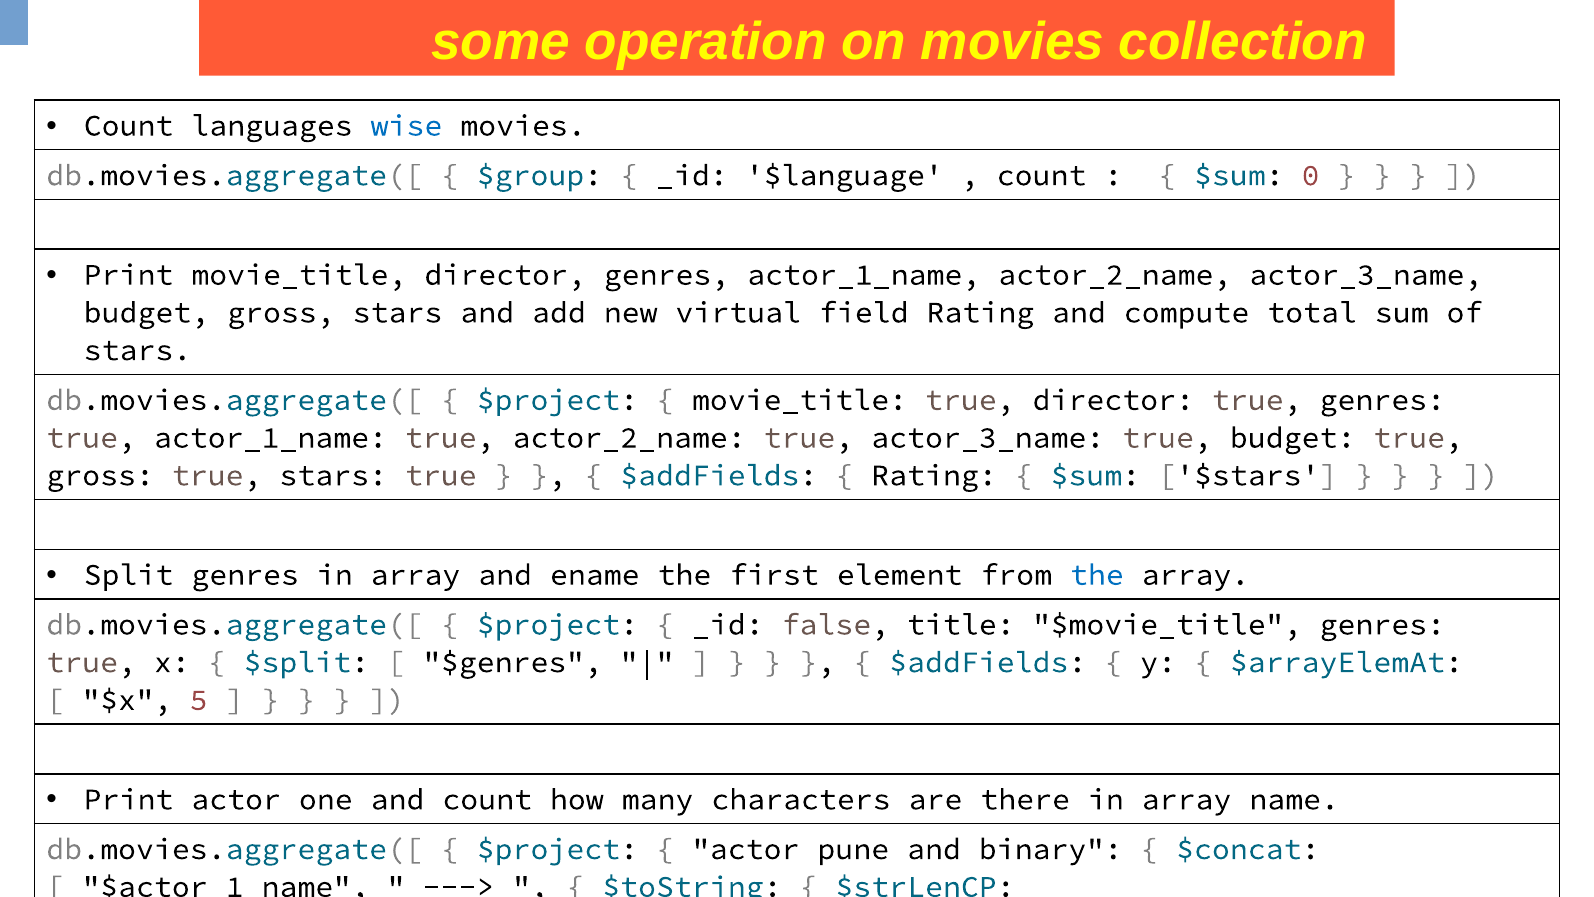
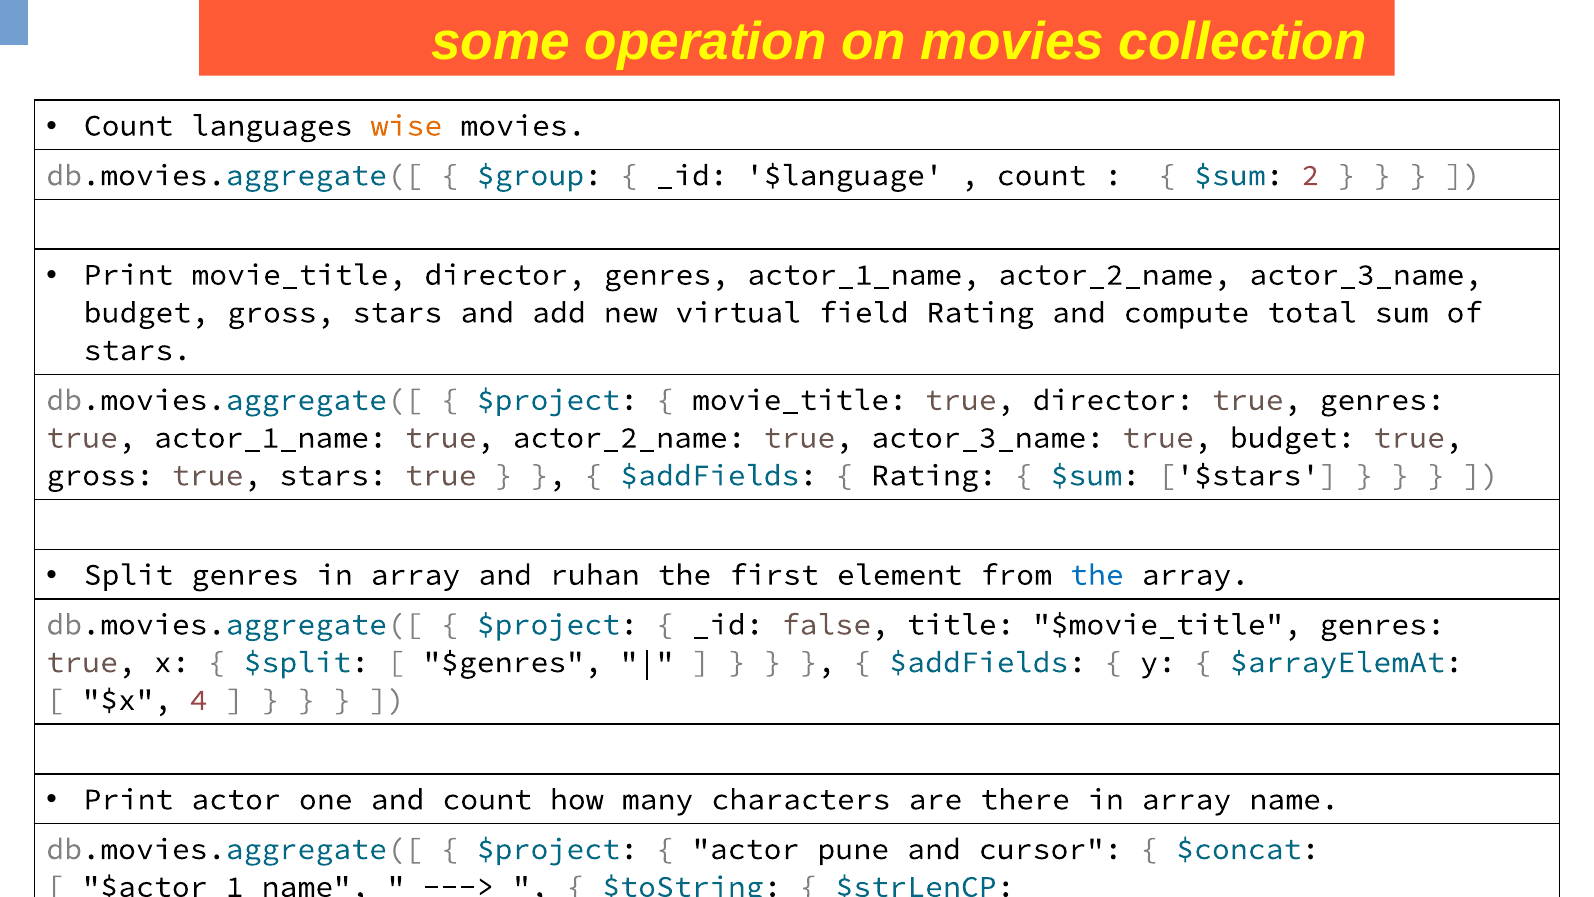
wise colour: blue -> orange
0: 0 -> 2
ename: ename -> ruhan
5: 5 -> 4
binary: binary -> cursor
